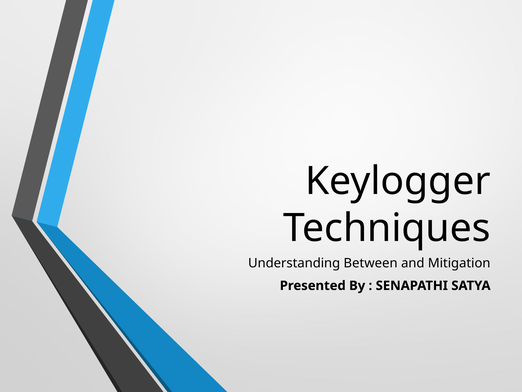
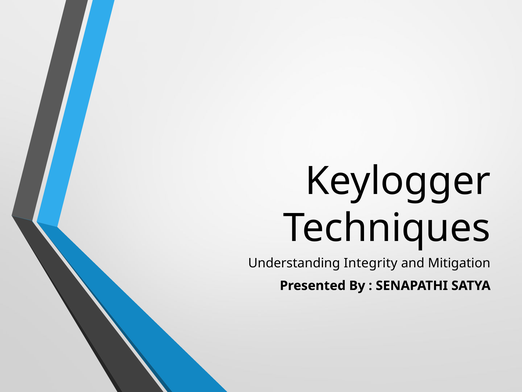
Between: Between -> Integrity
